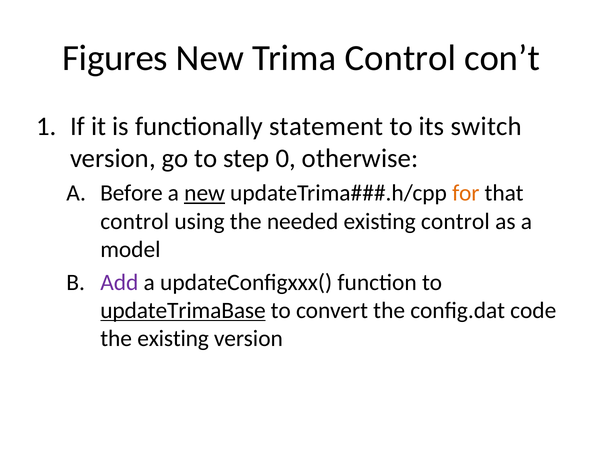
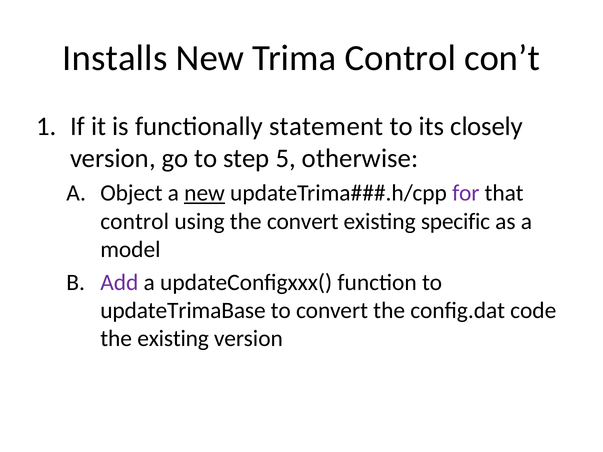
Figures: Figures -> Installs
switch: switch -> closely
0: 0 -> 5
Before: Before -> Object
for colour: orange -> purple
the needed: needed -> convert
existing control: control -> specific
updateTrimaBase underline: present -> none
